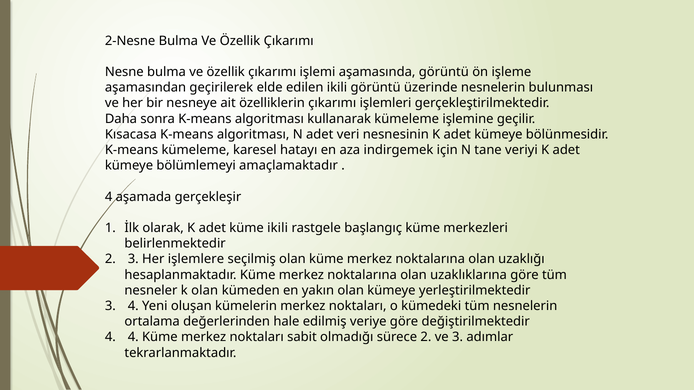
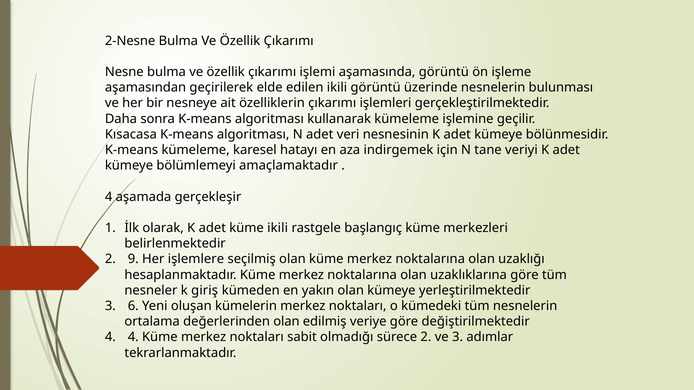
2 3: 3 -> 9
k olan: olan -> giriş
3 4: 4 -> 6
değerlerinden hale: hale -> olan
